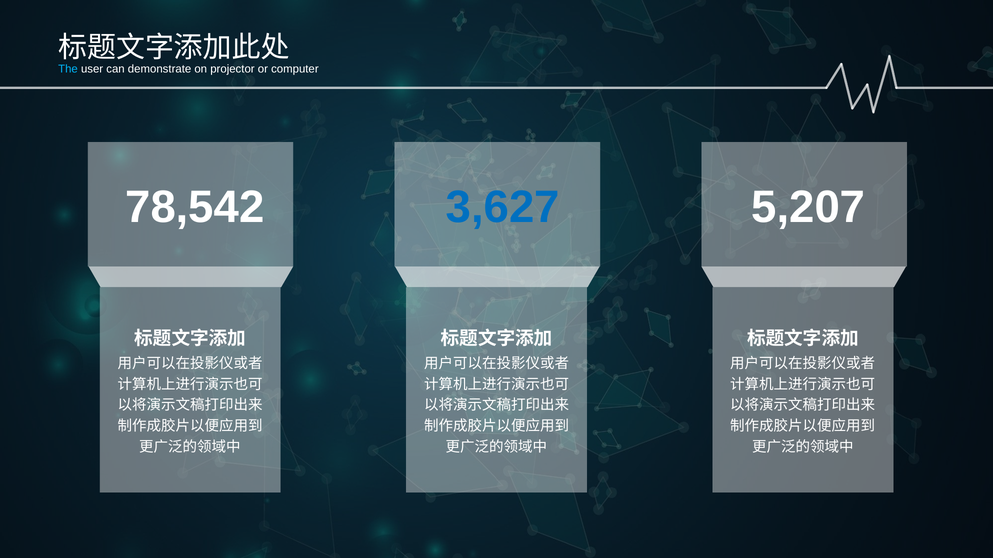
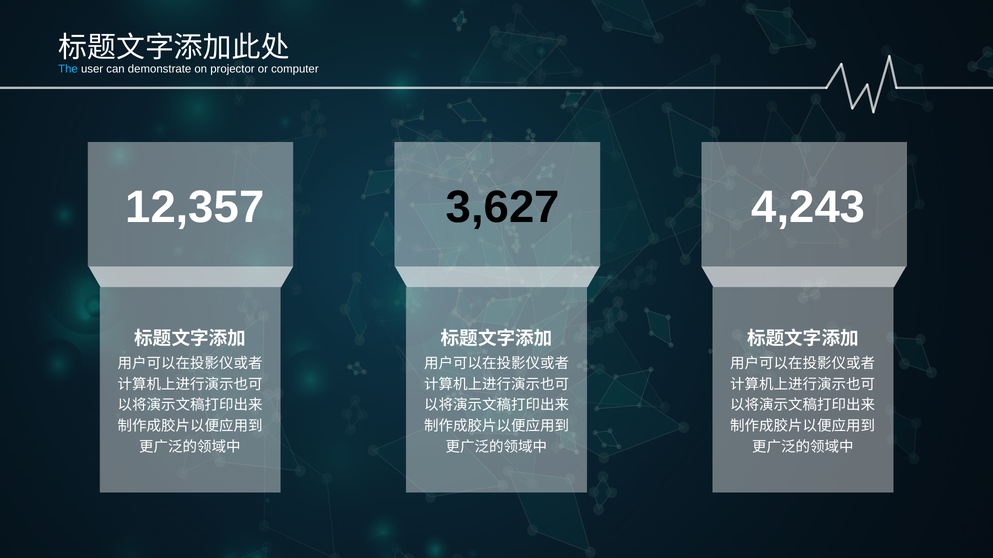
78,542: 78,542 -> 12,357
3,627 colour: blue -> black
5,207: 5,207 -> 4,243
